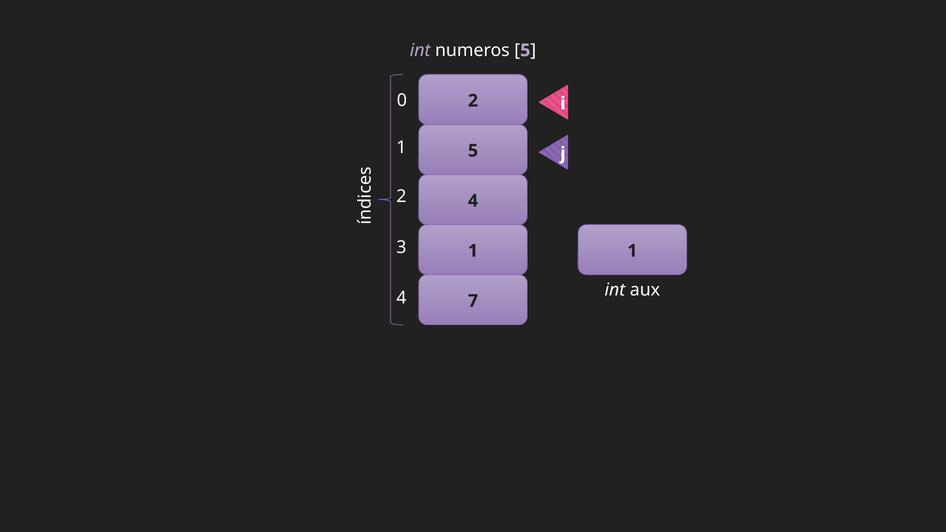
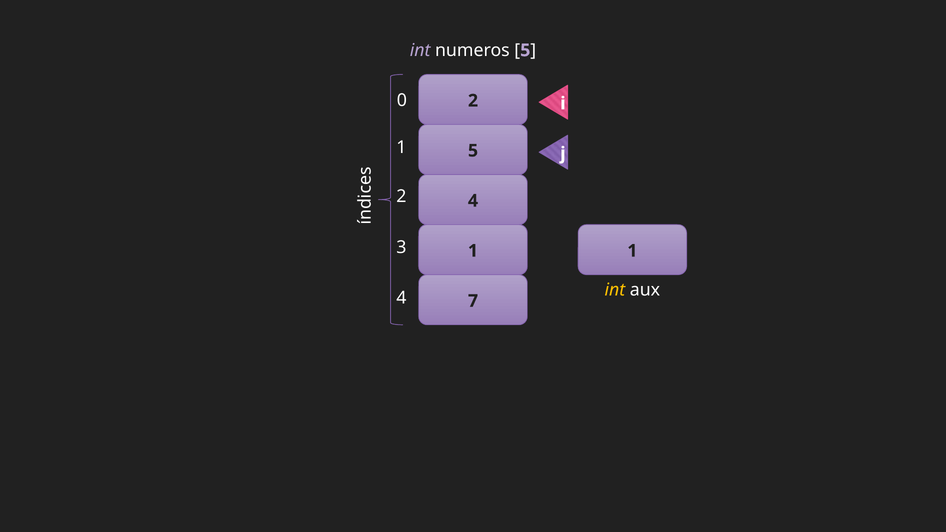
int at (615, 290) colour: white -> yellow
